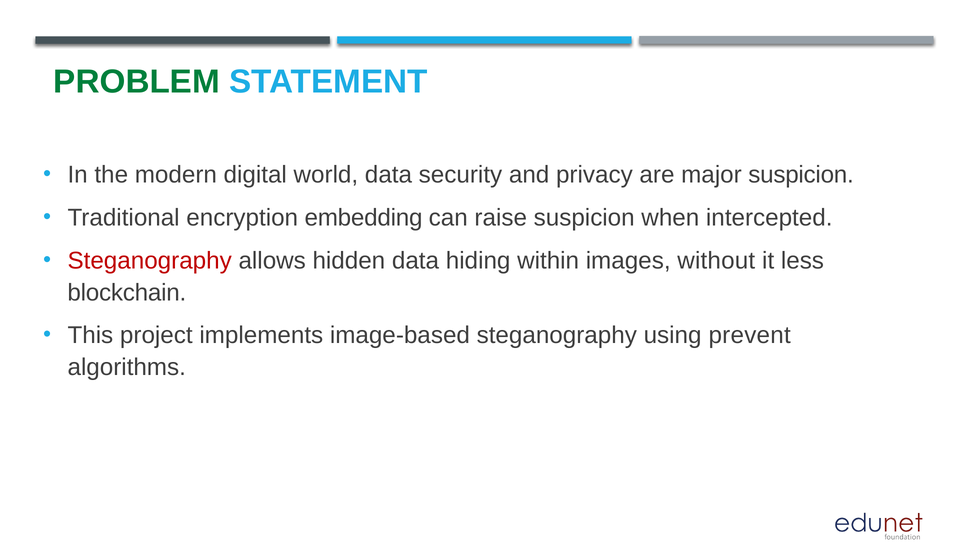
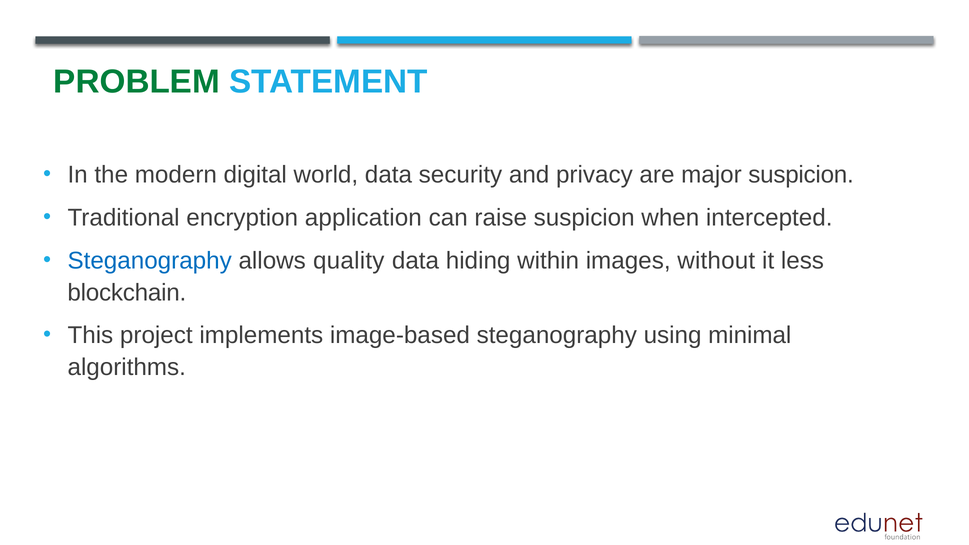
embedding: embedding -> application
Steganography at (150, 261) colour: red -> blue
hidden: hidden -> quality
prevent: prevent -> minimal
